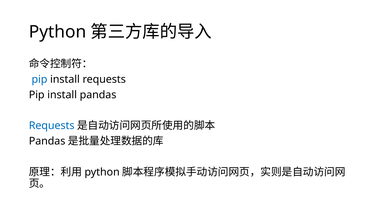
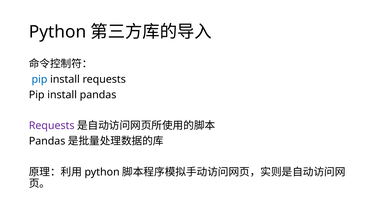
Requests at (52, 125) colour: blue -> purple
